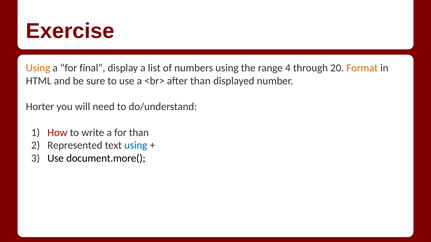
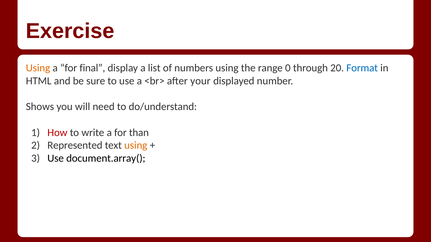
4: 4 -> 0
Format colour: orange -> blue
after than: than -> your
Horter: Horter -> Shows
using at (136, 146) colour: blue -> orange
document.more(: document.more( -> document.array(
